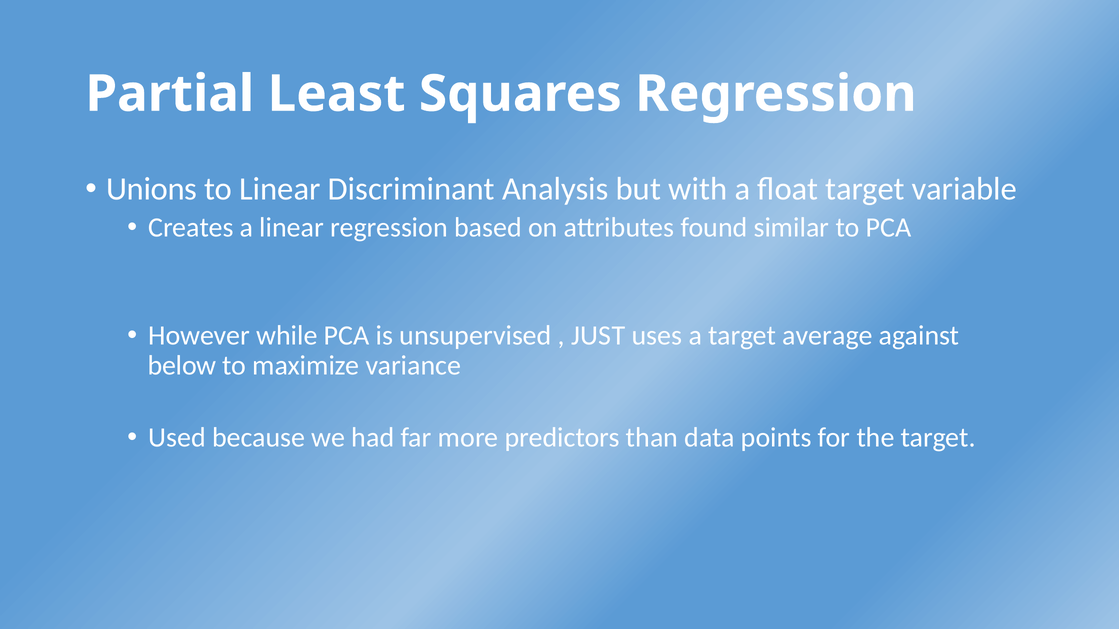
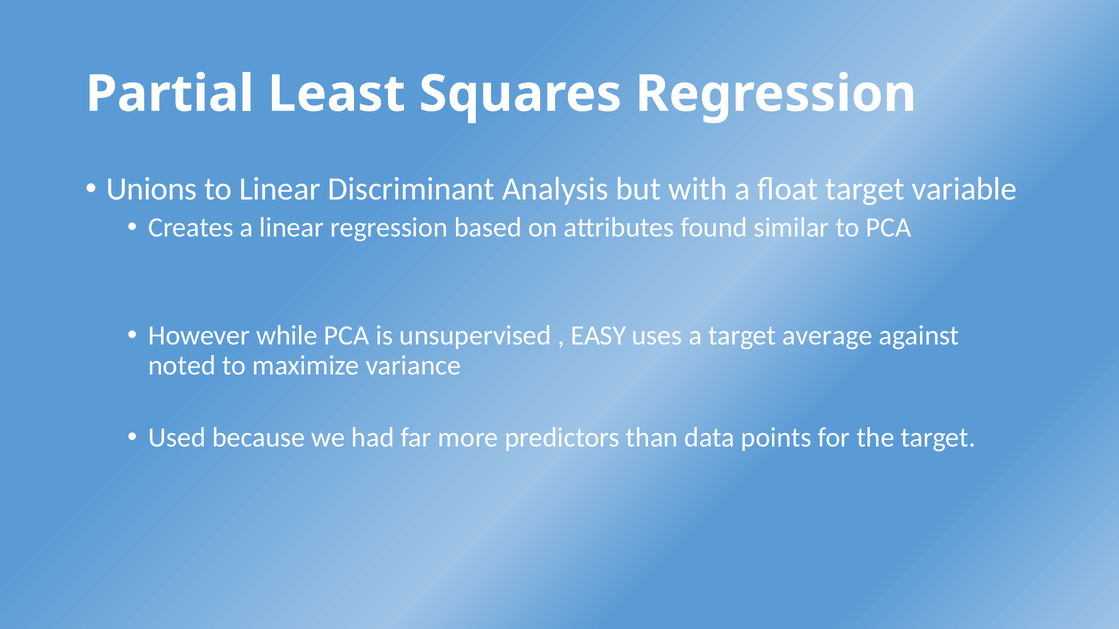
JUST: JUST -> EASY
below: below -> noted
